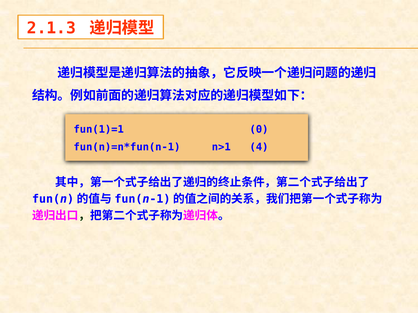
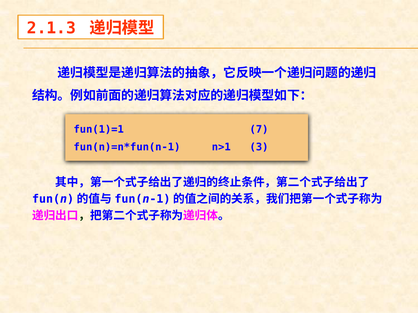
0: 0 -> 7
4: 4 -> 3
